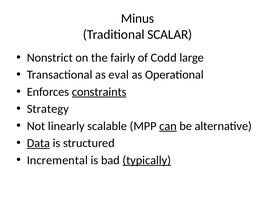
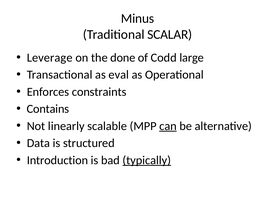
Nonstrict: Nonstrict -> Leverage
fairly: fairly -> done
constraints underline: present -> none
Strategy: Strategy -> Contains
Data underline: present -> none
Incremental: Incremental -> Introduction
